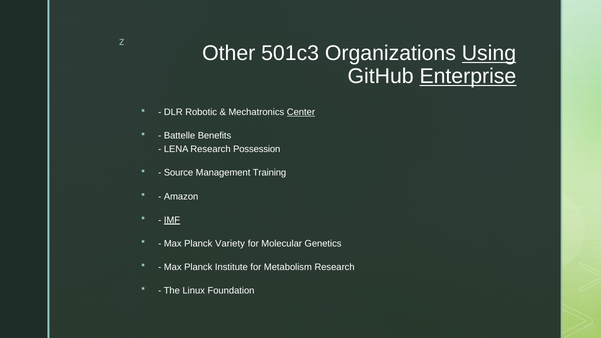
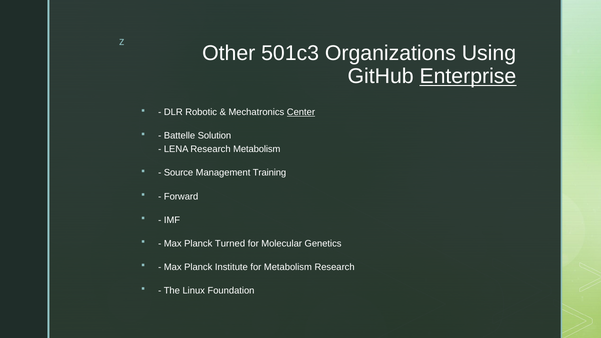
Using underline: present -> none
Benefits: Benefits -> Solution
Research Possession: Possession -> Metabolism
Amazon: Amazon -> Forward
IMF underline: present -> none
Variety: Variety -> Turned
